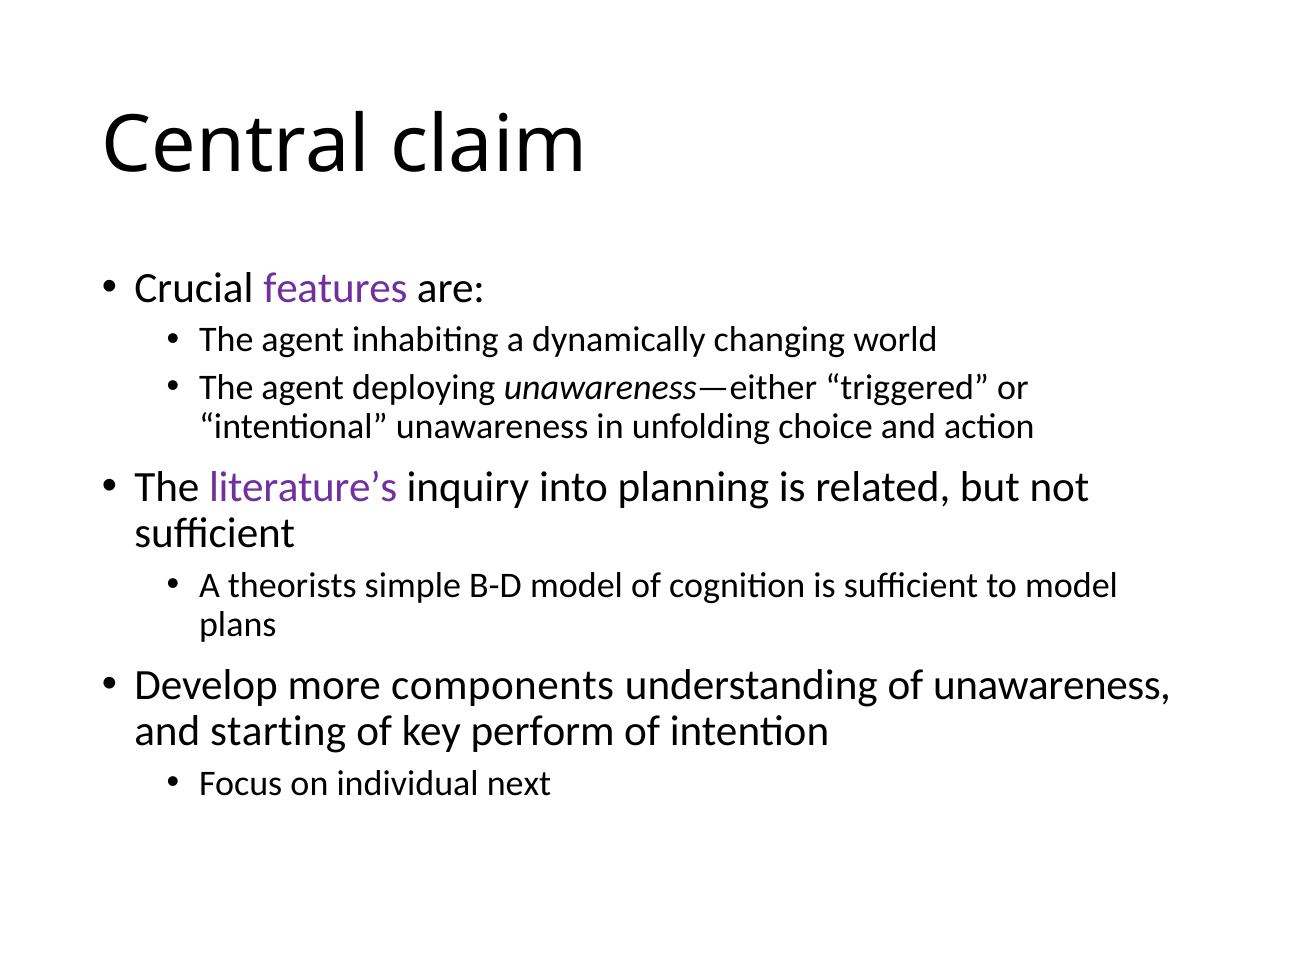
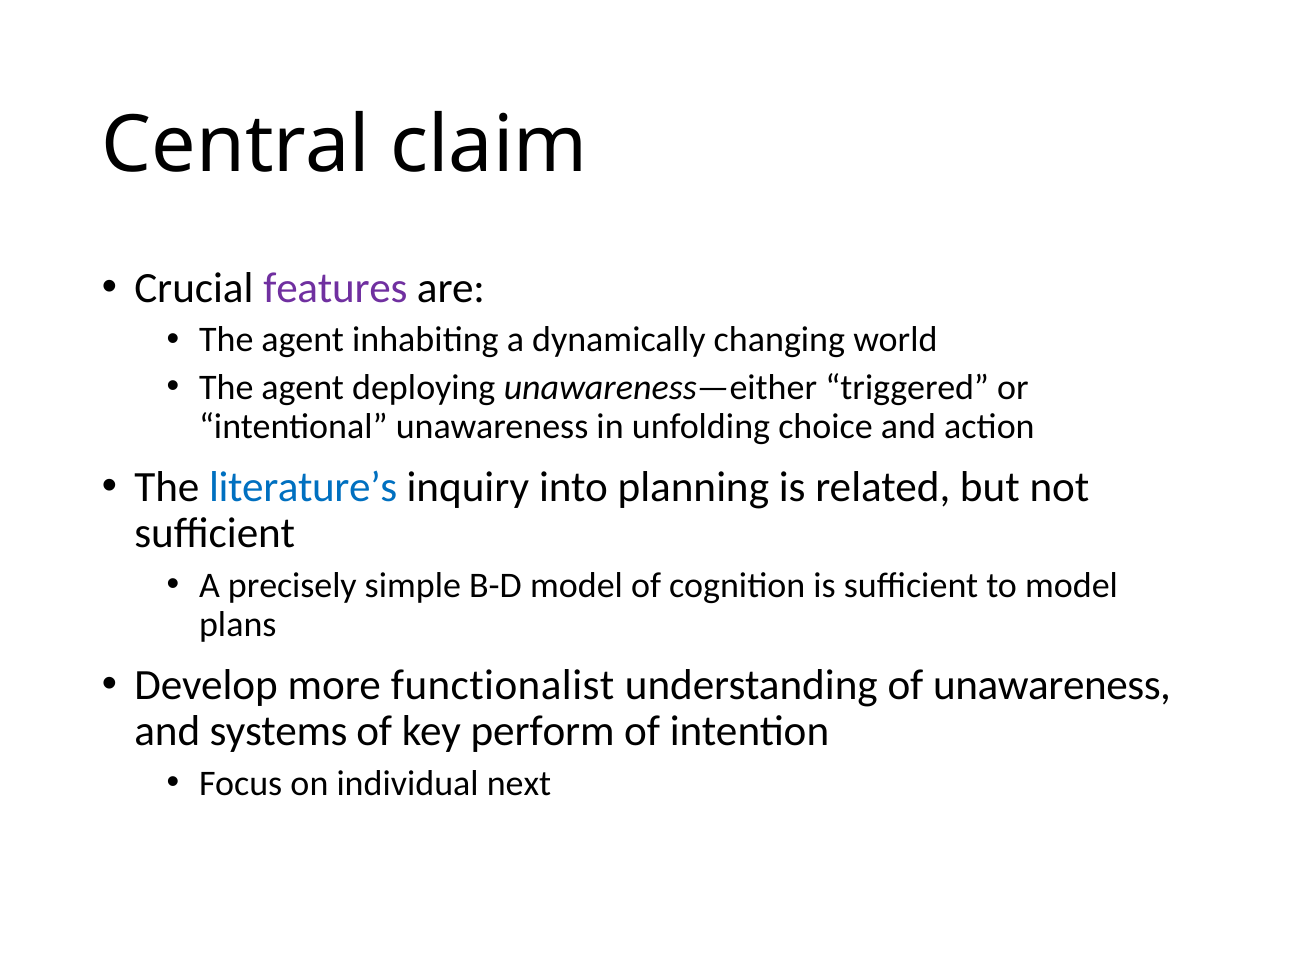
literature’s colour: purple -> blue
theorists: theorists -> precisely
components: components -> functionalist
starting: starting -> systems
